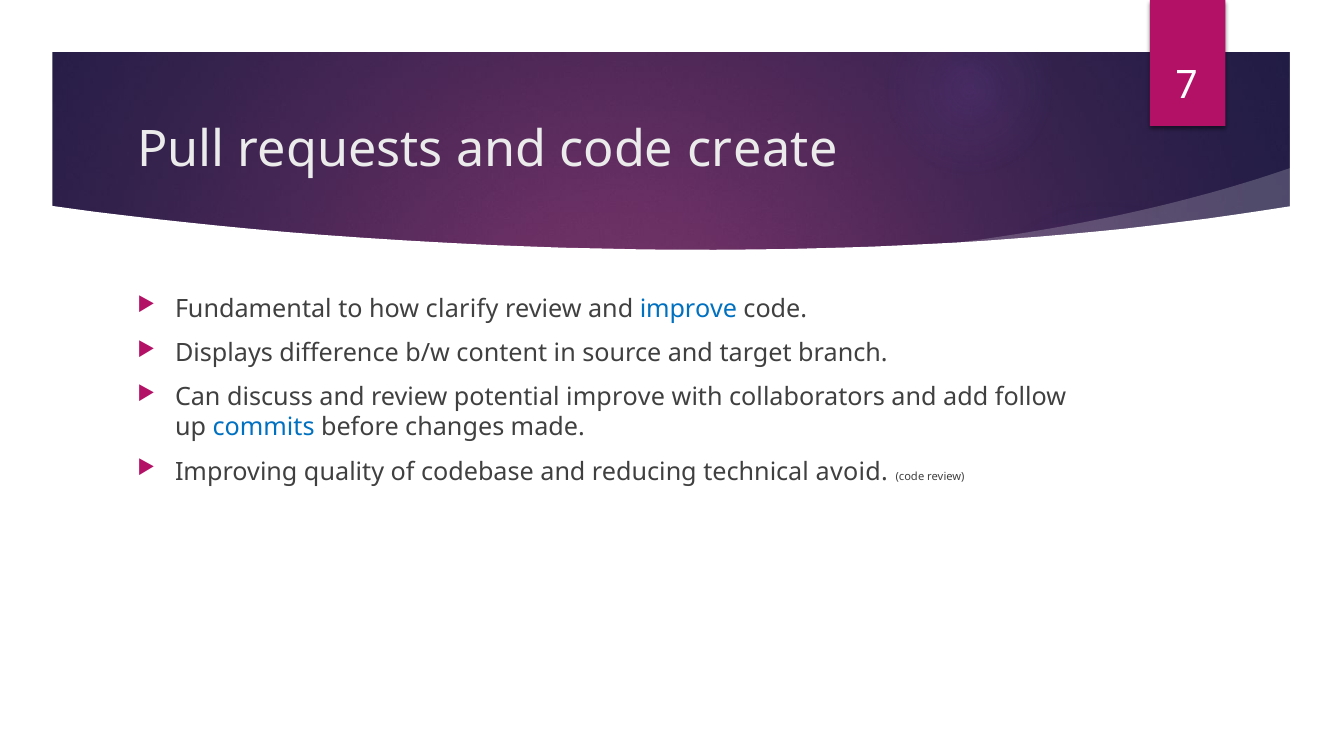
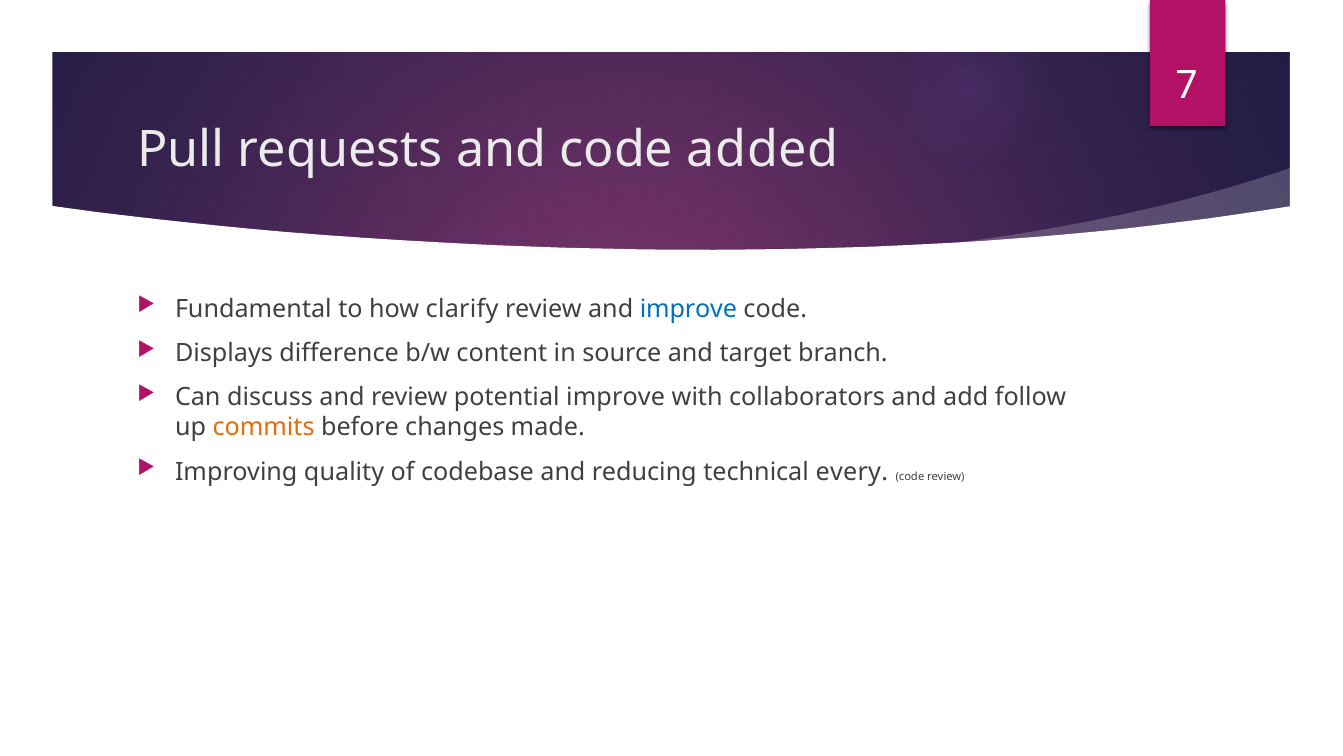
create: create -> added
commits colour: blue -> orange
avoid: avoid -> every
